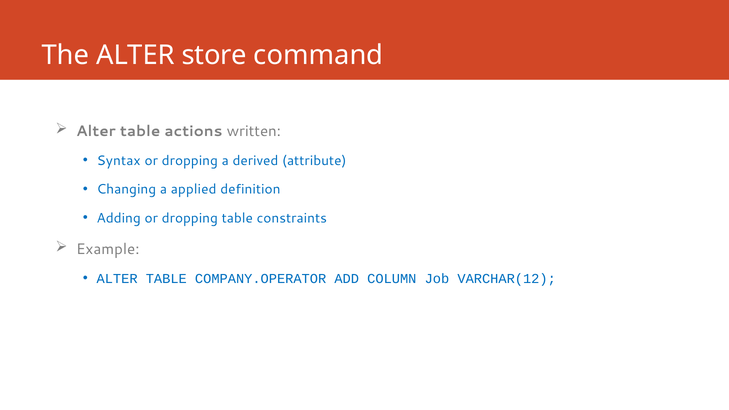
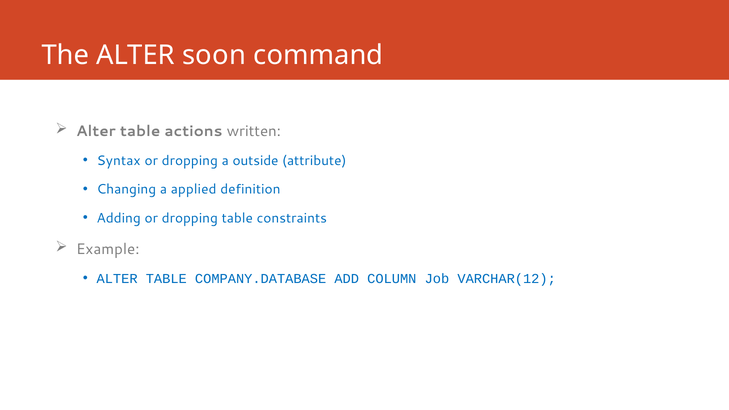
store: store -> soon
derived: derived -> outside
COMPANY.OPERATOR: COMPANY.OPERATOR -> COMPANY.DATABASE
